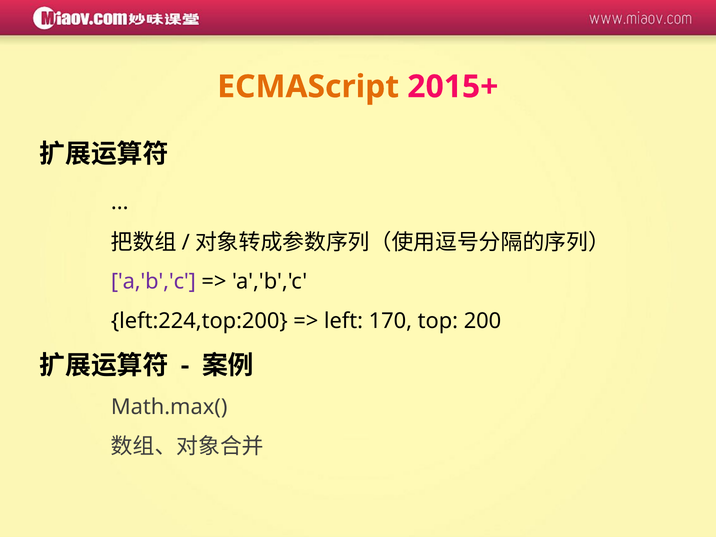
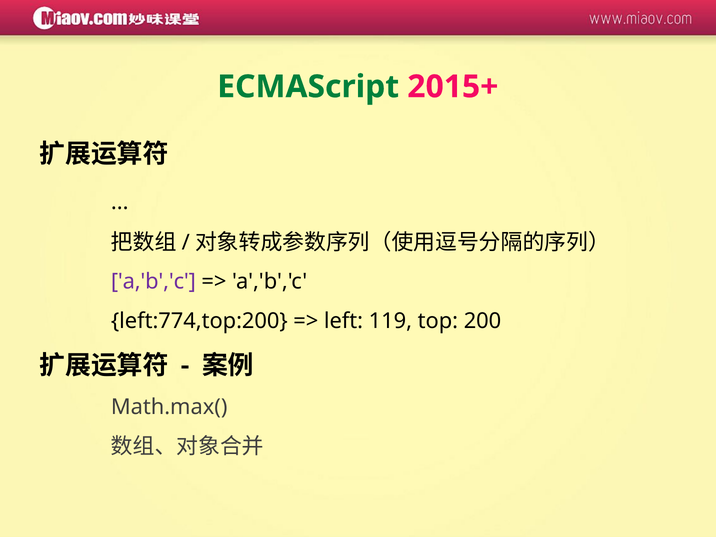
ECMAScript colour: orange -> green
left:224,top:200: left:224,top:200 -> left:774,top:200
170: 170 -> 119
